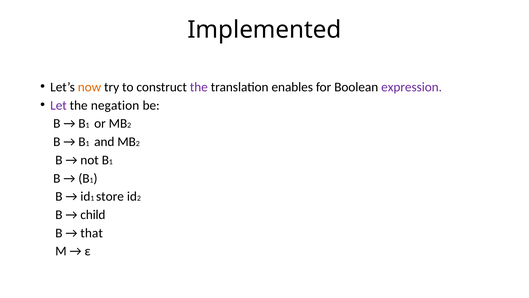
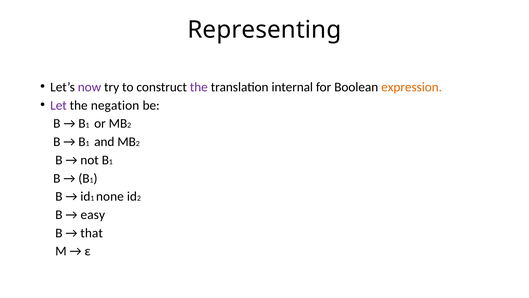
Implemented: Implemented -> Representing
now colour: orange -> purple
enables: enables -> internal
expression colour: purple -> orange
store: store -> none
child: child -> easy
